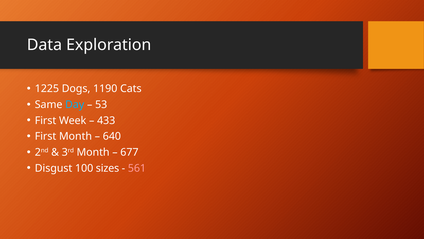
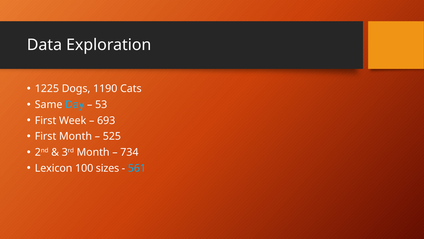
433: 433 -> 693
640: 640 -> 525
677: 677 -> 734
Disgust: Disgust -> Lexicon
561 colour: pink -> light blue
